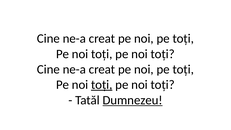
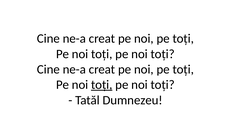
Dumnezeu underline: present -> none
